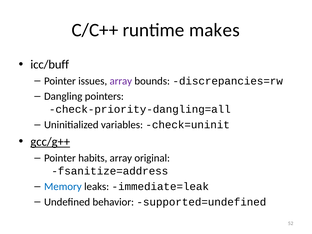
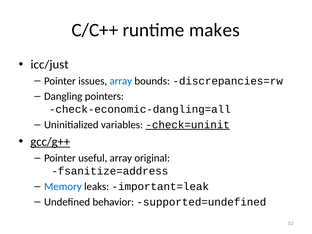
icc/buff: icc/buff -> icc/just
array at (121, 81) colour: purple -> blue
check-priority-dangling=all: check-priority-dangling=all -> check-economic-dangling=all
check=uninit underline: none -> present
habits: habits -> useful
immediate=leak: immediate=leak -> important=leak
